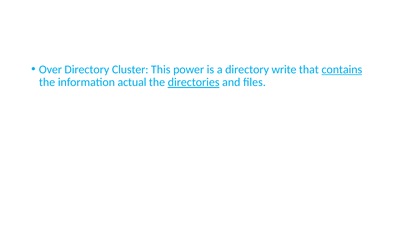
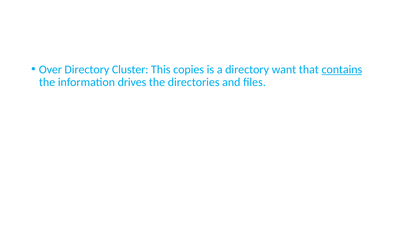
power: power -> copies
write: write -> want
actual: actual -> drives
directories underline: present -> none
